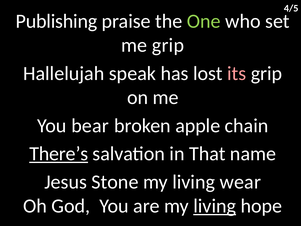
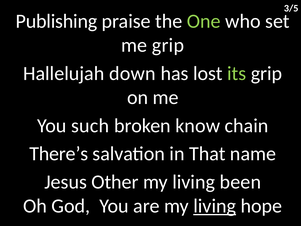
4/5: 4/5 -> 3/5
speak: speak -> down
its colour: pink -> light green
bear: bear -> such
apple: apple -> know
There’s underline: present -> none
Stone: Stone -> Other
wear: wear -> been
